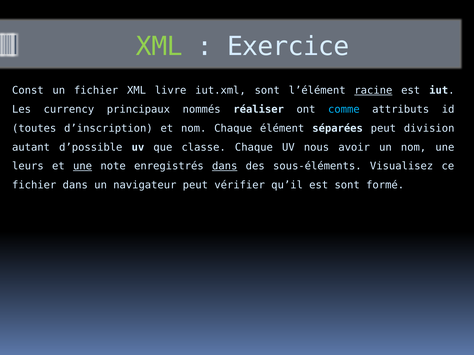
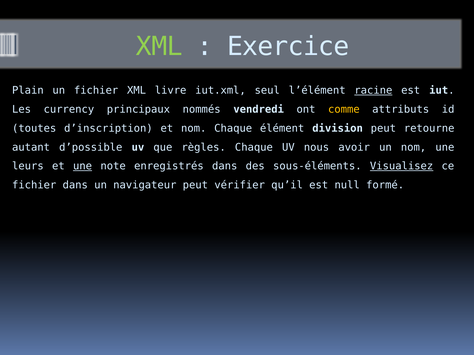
Const: Const -> Plain
iut.xml sont: sont -> seul
réaliser: réaliser -> vendredi
comme colour: light blue -> yellow
séparées: séparées -> division
division: division -> retourne
classe: classe -> règles
dans at (225, 166) underline: present -> none
Visualisez underline: none -> present
est sont: sont -> null
